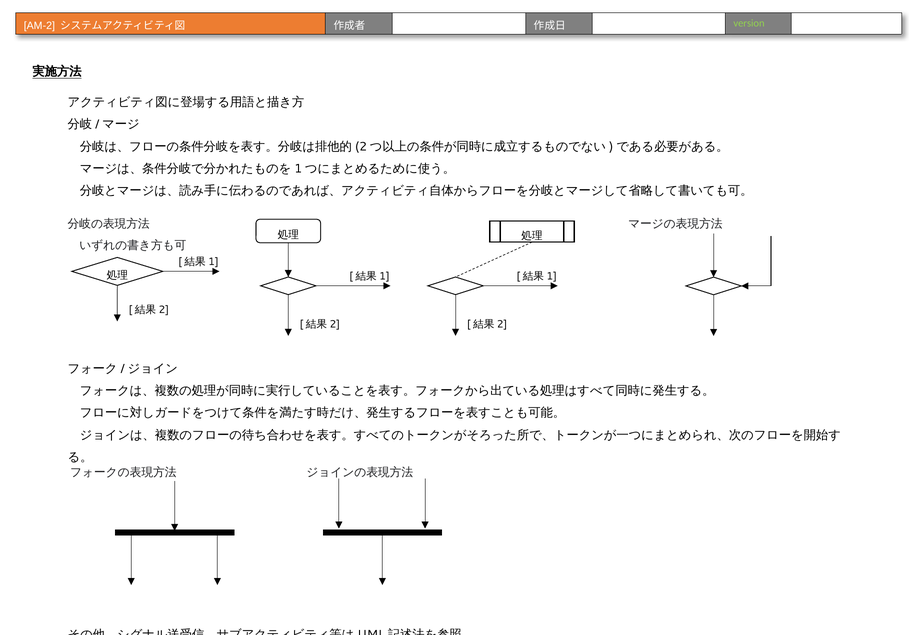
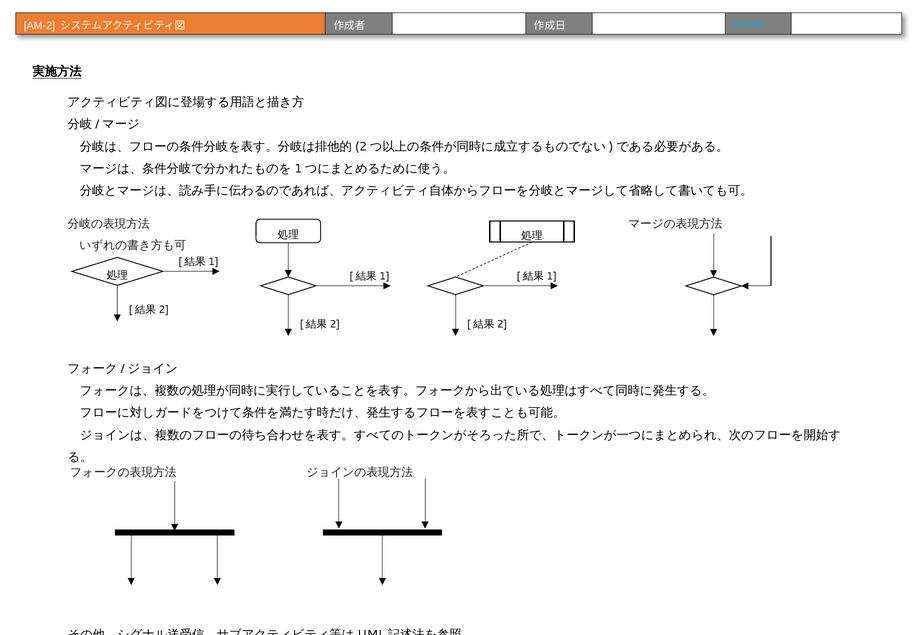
version colour: light green -> light blue
